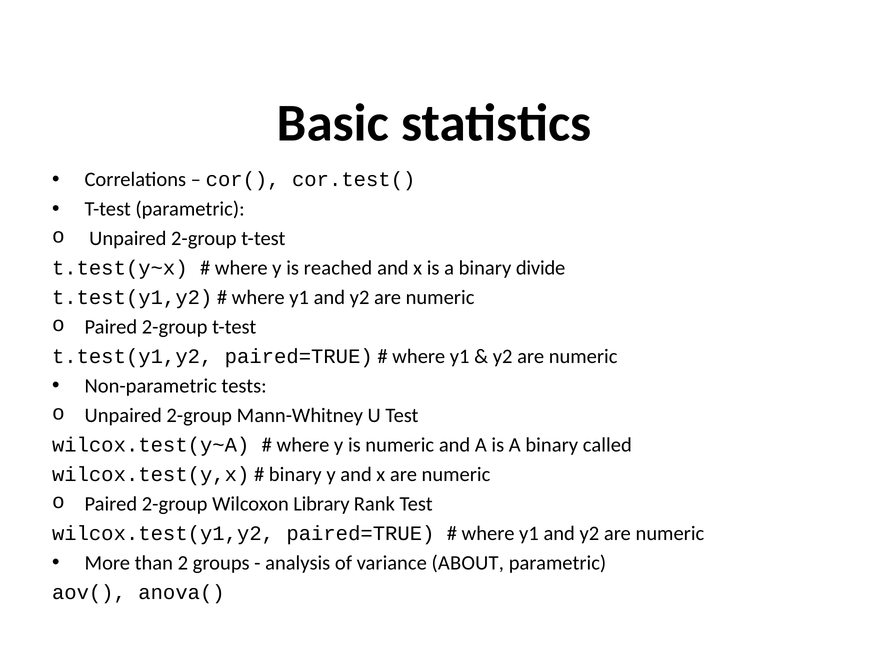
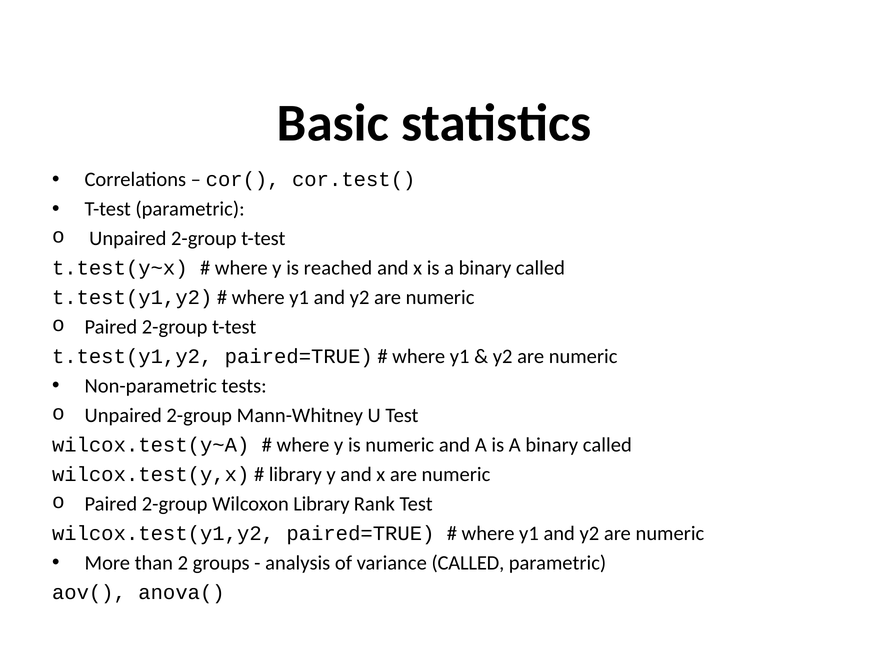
divide at (541, 268): divide -> called
binary at (295, 474): binary -> library
variance ABOUT: ABOUT -> CALLED
